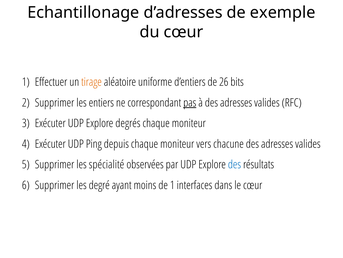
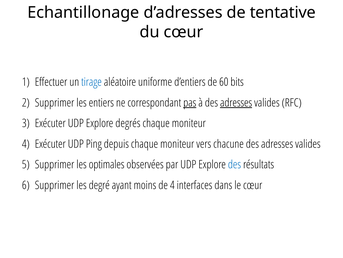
exemple: exemple -> tentative
tirage colour: orange -> blue
26: 26 -> 60
adresses at (236, 102) underline: none -> present
spécialité: spécialité -> optimales
de 1: 1 -> 4
